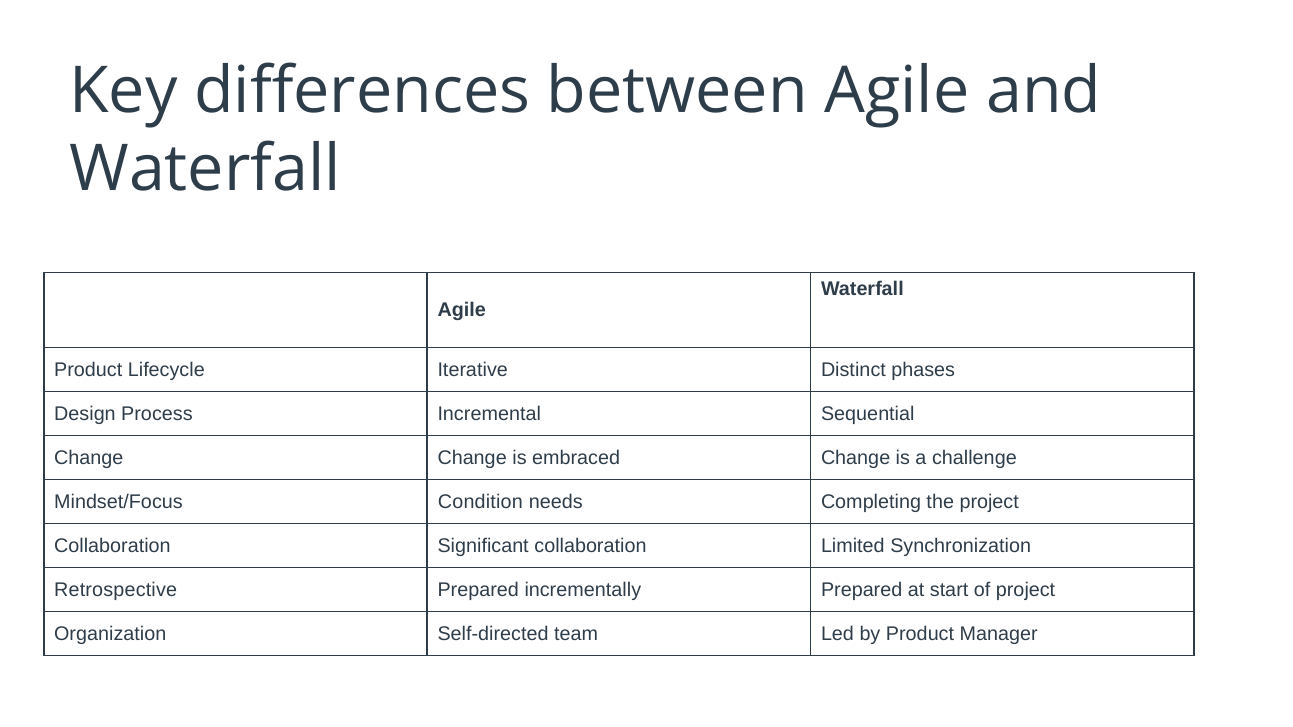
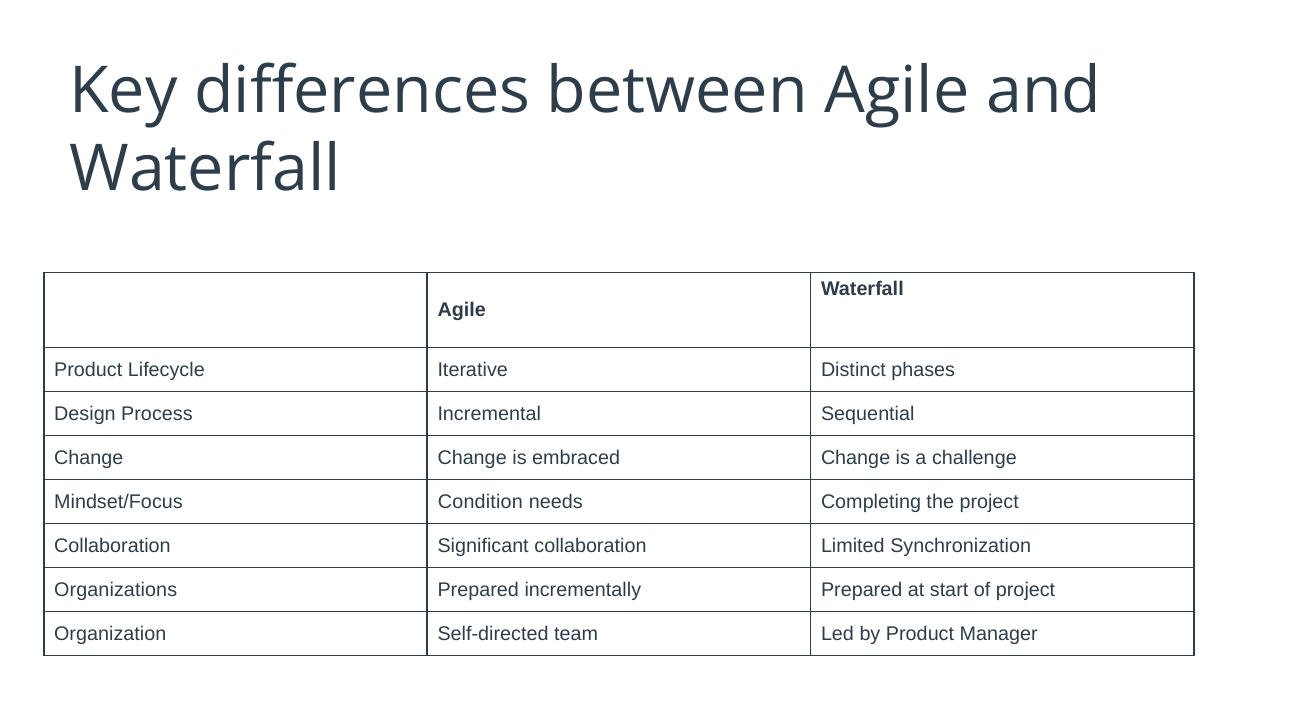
Retrospective: Retrospective -> Organizations
